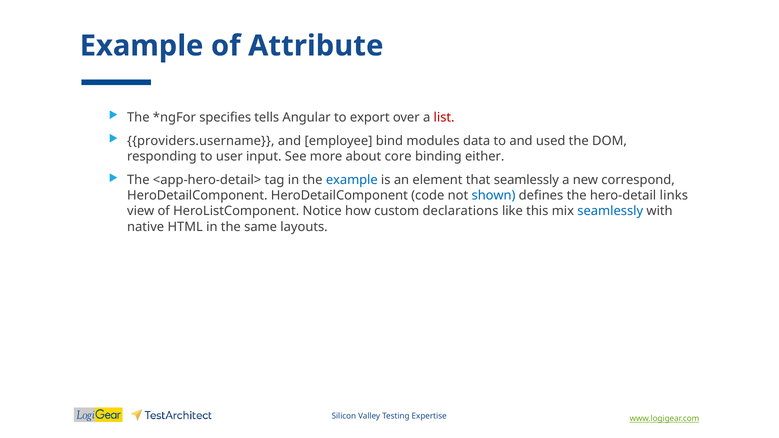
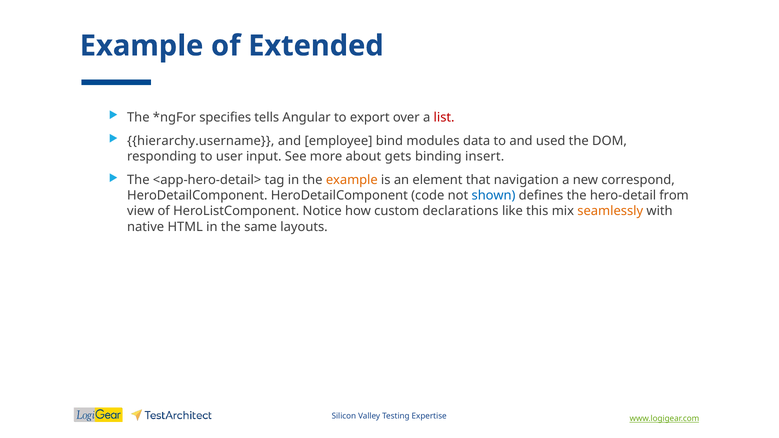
Attribute: Attribute -> Extended
providers.username: providers.username -> hierarchy.username
core: core -> gets
either: either -> insert
example at (352, 180) colour: blue -> orange
that seamlessly: seamlessly -> navigation
links: links -> from
seamlessly at (610, 211) colour: blue -> orange
